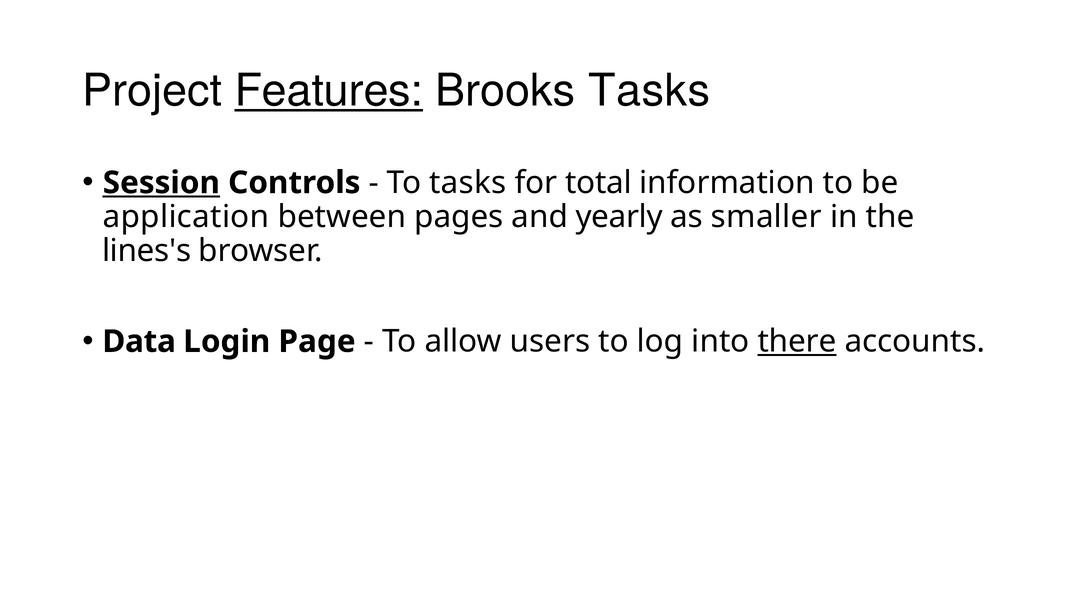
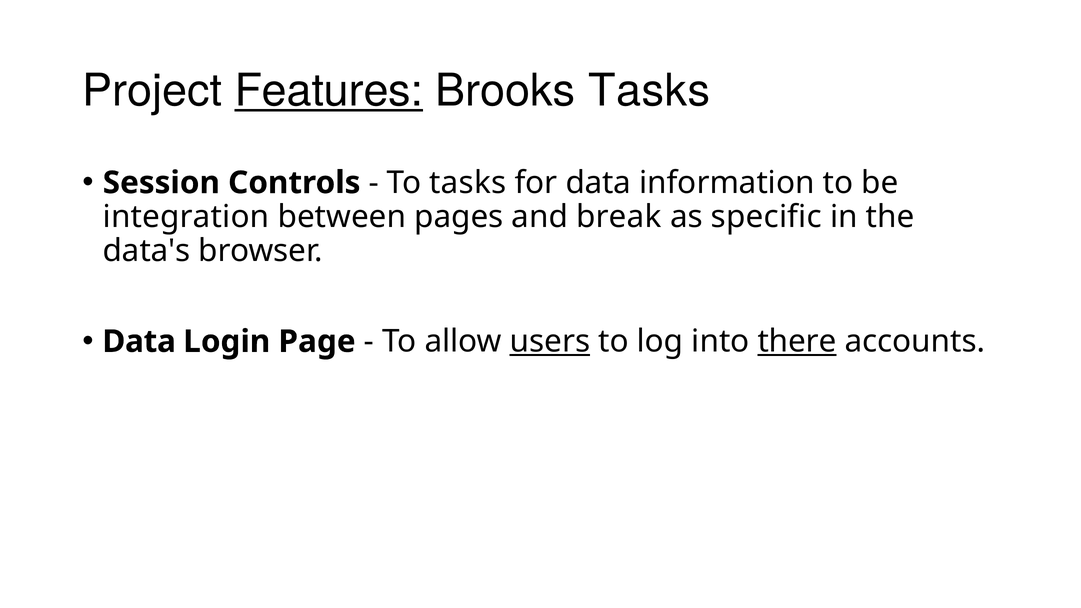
Session underline: present -> none
for total: total -> data
application: application -> integration
yearly: yearly -> break
smaller: smaller -> specific
lines's: lines's -> data's
users underline: none -> present
